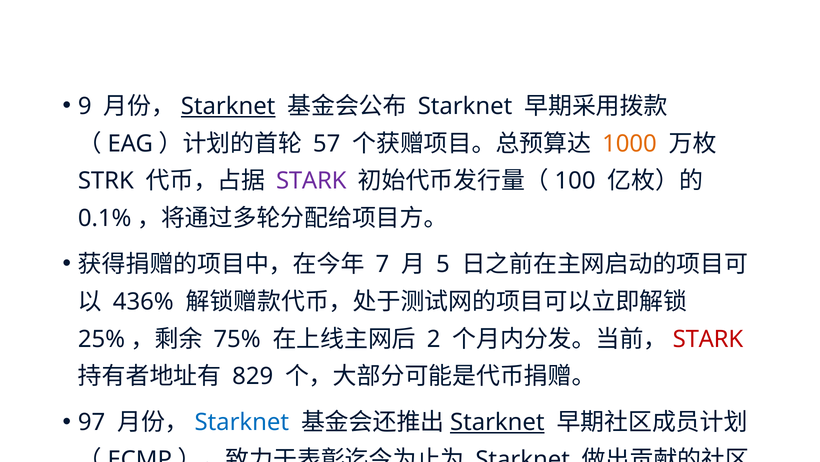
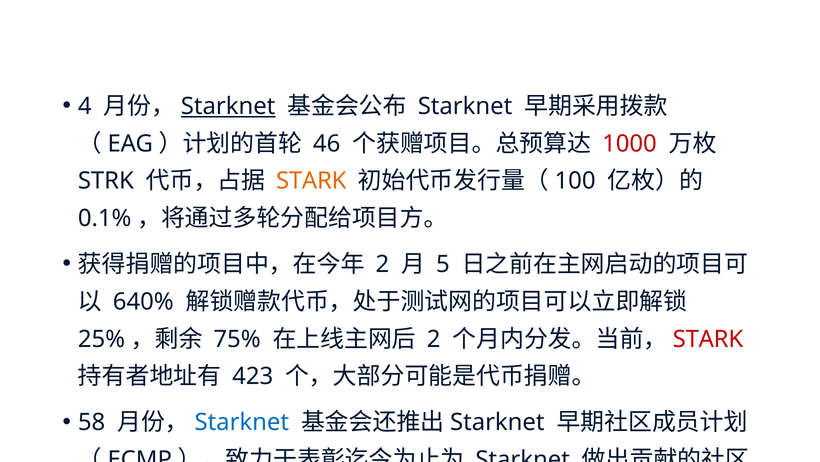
9: 9 -> 4
57: 57 -> 46
1000 colour: orange -> red
STARK at (311, 181) colour: purple -> orange
7 at (382, 264): 7 -> 2
436%: 436% -> 640%
829: 829 -> 423
97: 97 -> 58
Starknet at (497, 422) underline: present -> none
